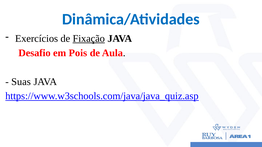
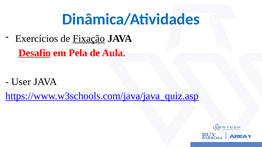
Desafio underline: none -> present
Pois: Pois -> Pela
Suas: Suas -> User
